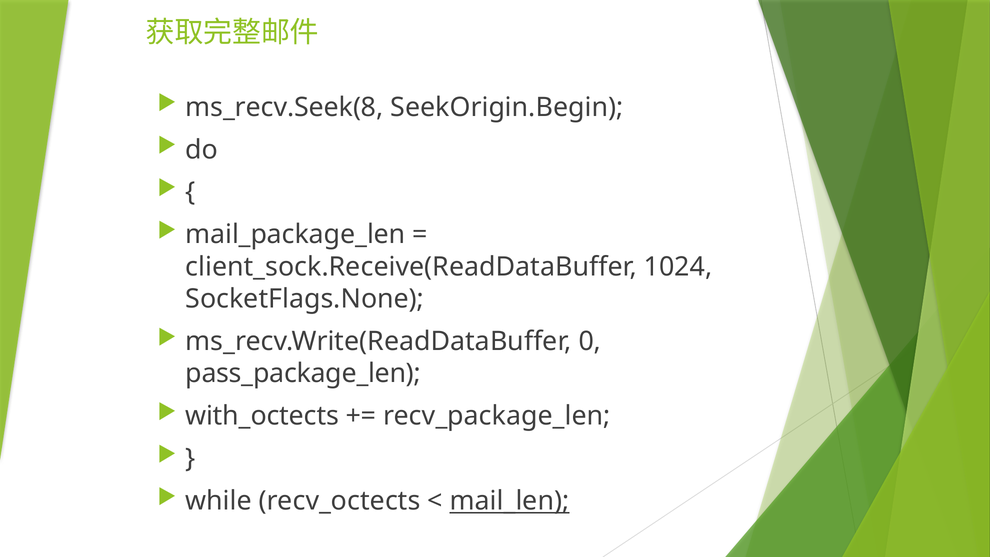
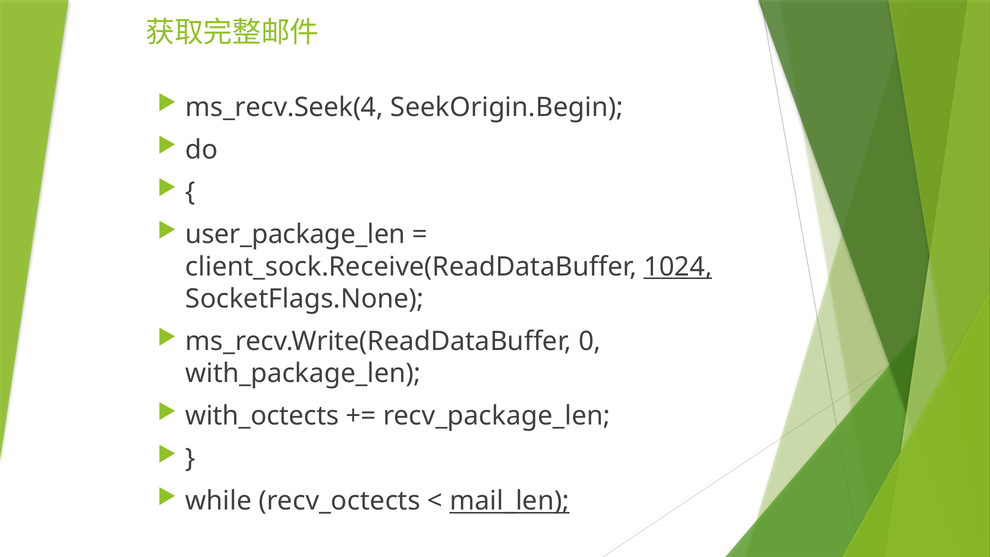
ms_recv.Seek(8: ms_recv.Seek(8 -> ms_recv.Seek(4
mail_package_len: mail_package_len -> user_package_len
1024 underline: none -> present
pass_package_len: pass_package_len -> with_package_len
